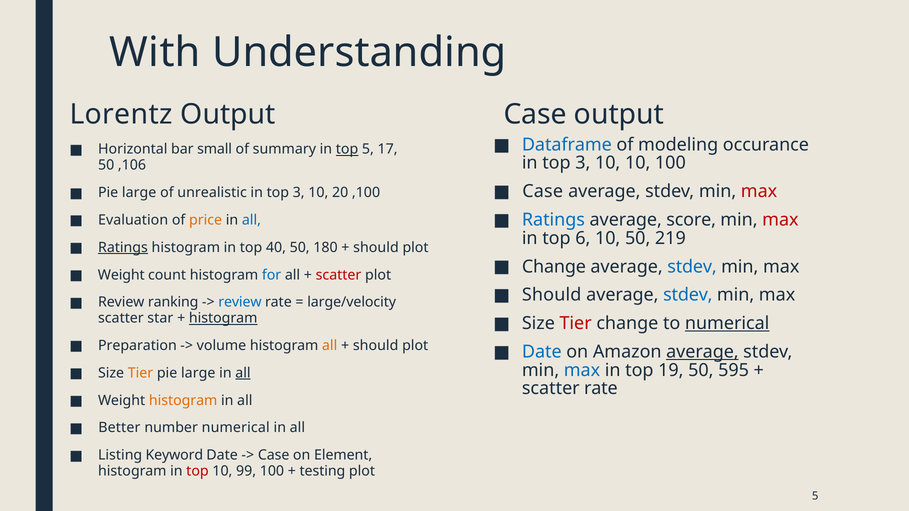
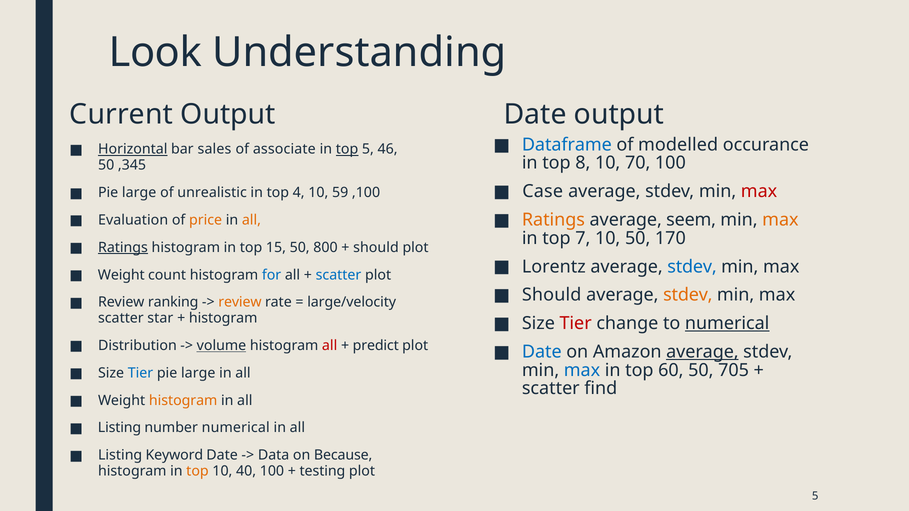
With: With -> Look
Lorentz: Lorentz -> Current
Case at (535, 114): Case -> Date
modeling: modeling -> modelled
Horizontal underline: none -> present
small: small -> sales
summary: summary -> associate
17: 17 -> 46
3 at (583, 163): 3 -> 8
10 10: 10 -> 70
,106: ,106 -> ,345
3 at (299, 193): 3 -> 4
20: 20 -> 59
Ratings at (553, 220) colour: blue -> orange
score: score -> seem
max at (780, 220) colour: red -> orange
all at (251, 220) colour: blue -> orange
6: 6 -> 7
219: 219 -> 170
40: 40 -> 15
180: 180 -> 800
Change at (554, 267): Change -> Lorentz
scatter at (339, 275) colour: red -> blue
stdev at (688, 295) colour: blue -> orange
review at (240, 302) colour: blue -> orange
histogram at (223, 318) underline: present -> none
Preparation: Preparation -> Distribution
volume underline: none -> present
all at (330, 346) colour: orange -> red
should at (376, 346): should -> predict
19: 19 -> 60
595: 595 -> 705
Tier at (140, 373) colour: orange -> blue
all at (243, 373) underline: present -> none
scatter rate: rate -> find
Better at (119, 428): Better -> Listing
Case at (274, 455): Case -> Data
Element: Element -> Because
top at (197, 471) colour: red -> orange
99: 99 -> 40
